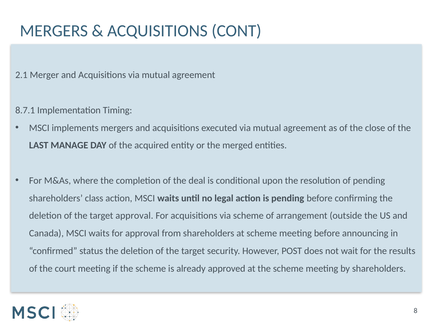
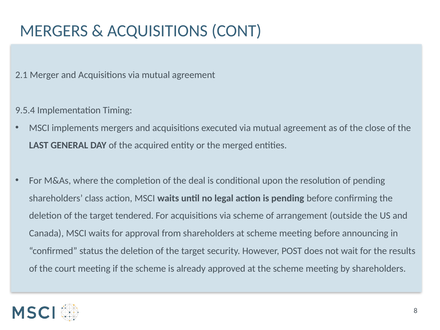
8.7.1: 8.7.1 -> 9.5.4
MANAGE: MANAGE -> GENERAL
target approval: approval -> tendered
